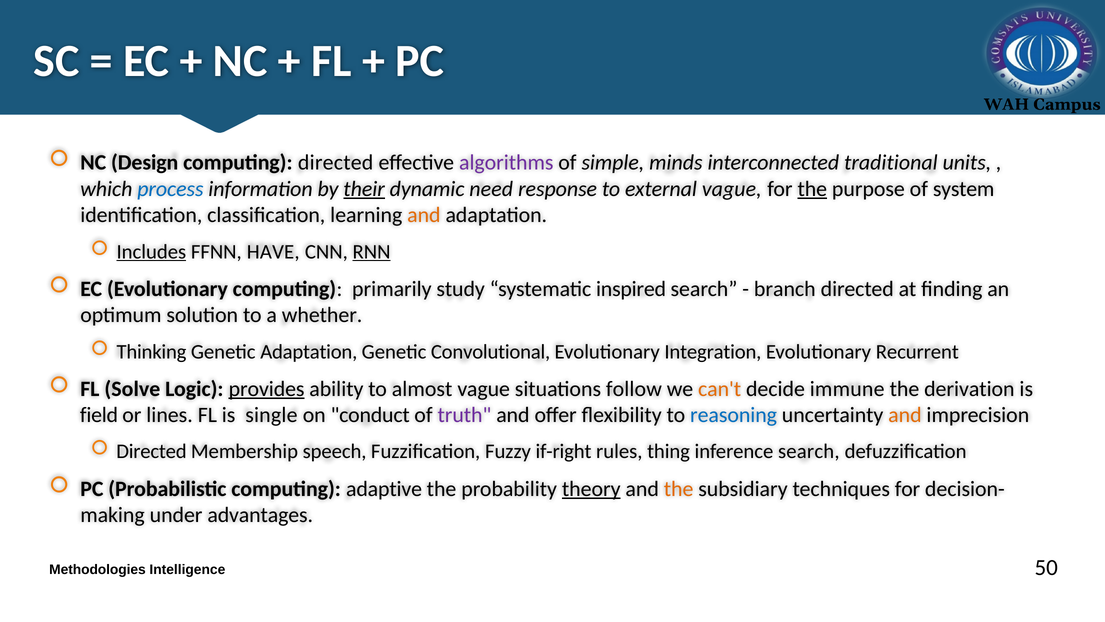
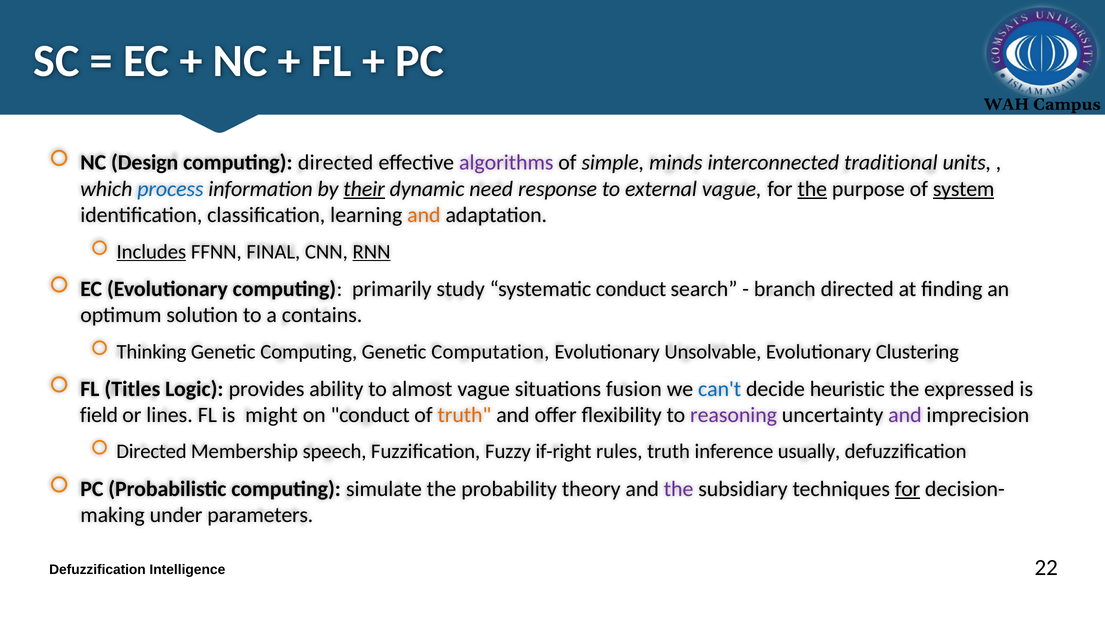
system underline: none -> present
HAVE: HAVE -> FINAL
systematic inspired: inspired -> conduct
whether: whether -> contains
Genetic Adaptation: Adaptation -> Computing
Convolutional: Convolutional -> Computation
Integration: Integration -> Unsolvable
Recurrent: Recurrent -> Clustering
Solve: Solve -> Titles
provides underline: present -> none
follow: follow -> fusion
can't colour: orange -> blue
immune: immune -> heuristic
derivation: derivation -> expressed
single: single -> might
truth at (464, 415) colour: purple -> orange
reasoning colour: blue -> purple
and at (905, 415) colour: orange -> purple
rules thing: thing -> truth
inference search: search -> usually
adaptive: adaptive -> simulate
theory underline: present -> none
the at (679, 488) colour: orange -> purple
for at (907, 488) underline: none -> present
advantages: advantages -> parameters
Methodologies at (97, 569): Methodologies -> Defuzzification
50: 50 -> 22
